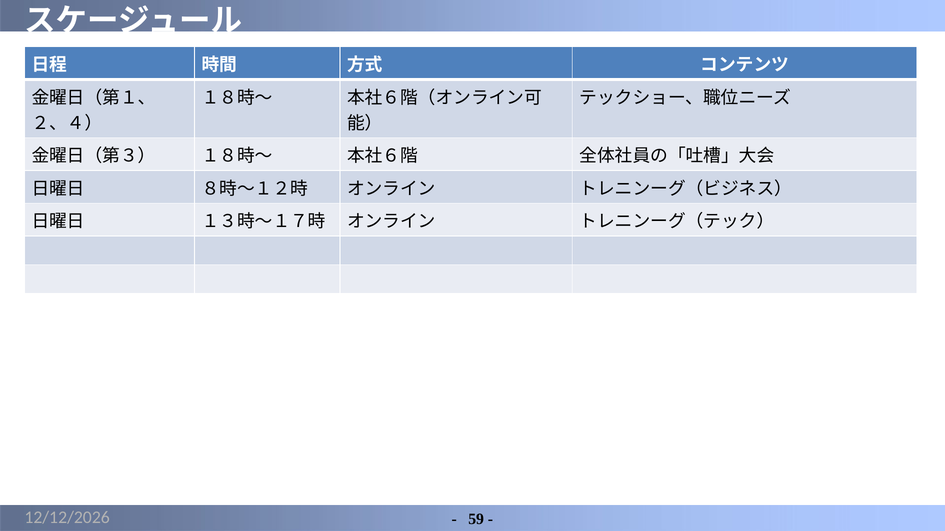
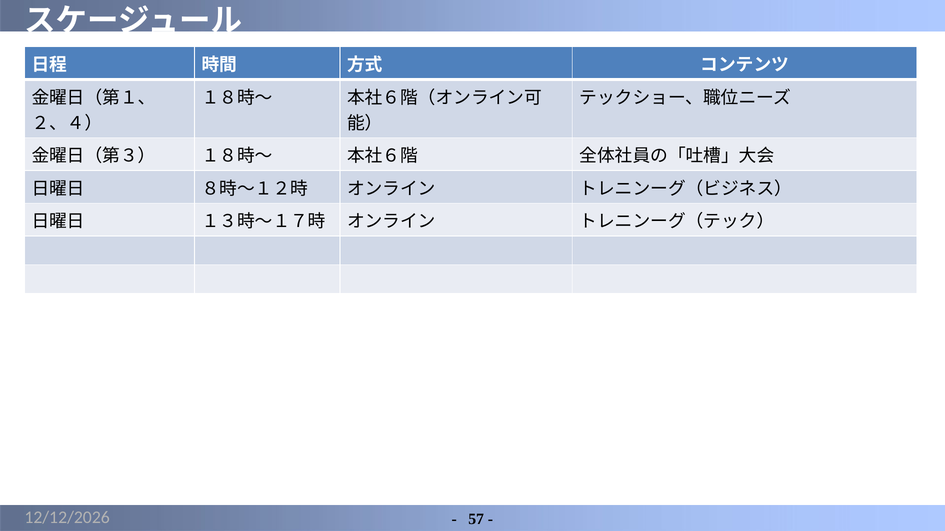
59: 59 -> 57
